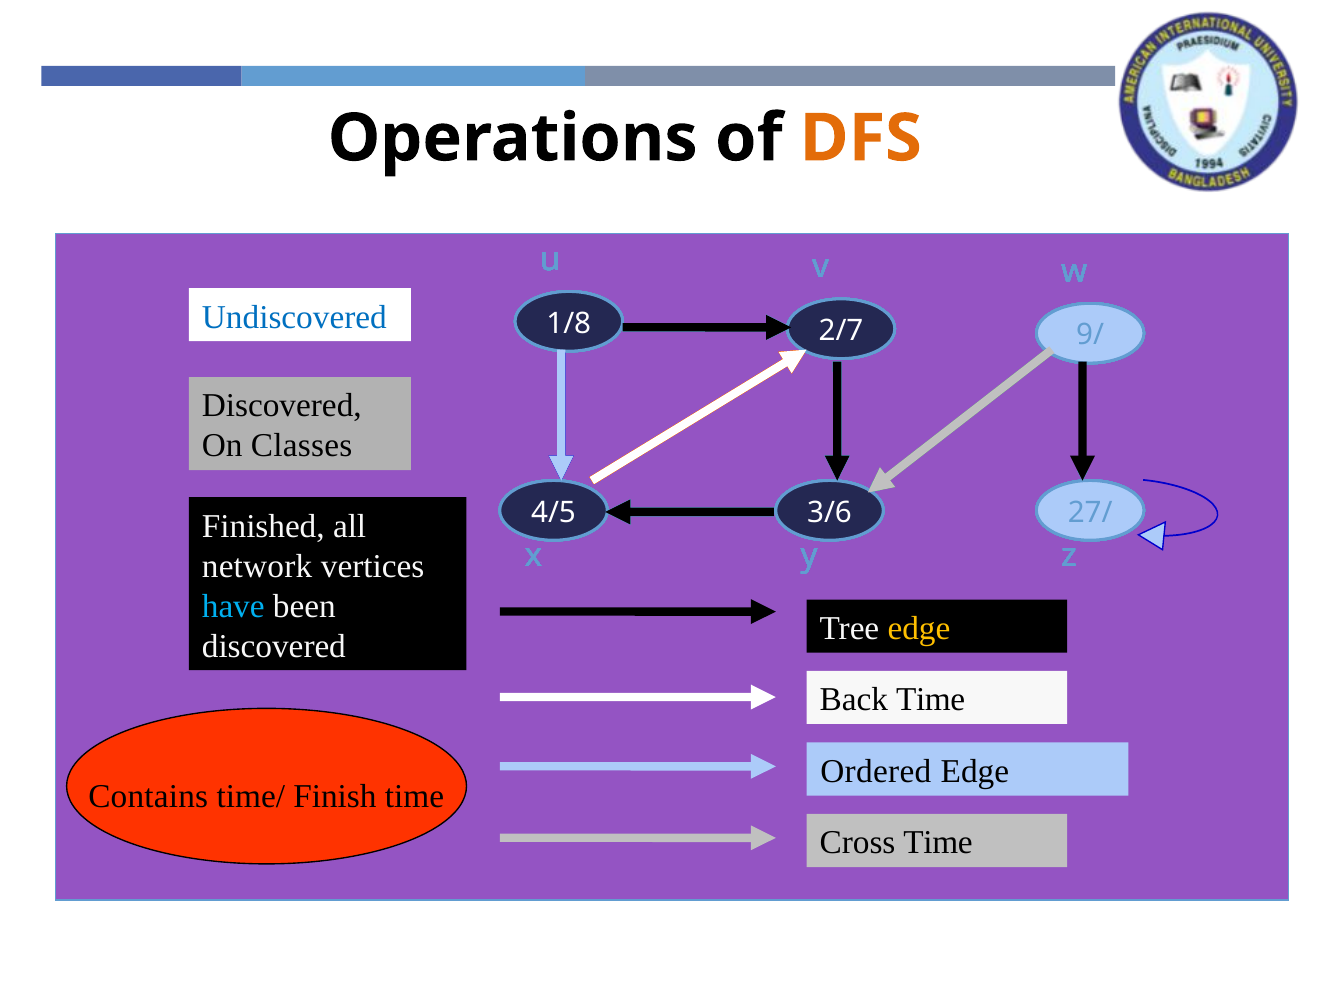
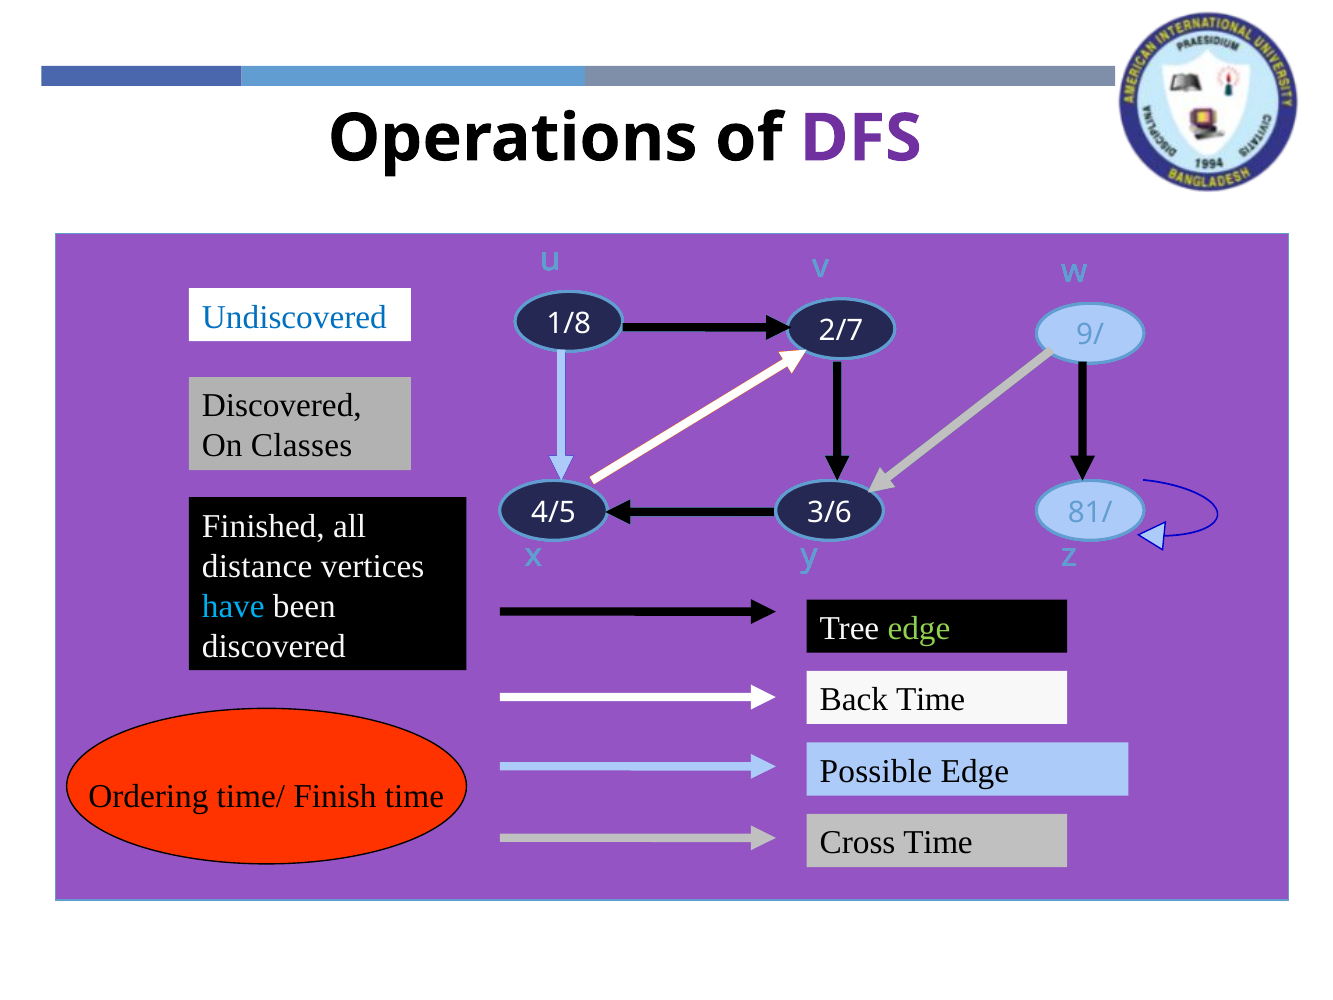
DFS colour: orange -> purple
27/: 27/ -> 81/
network: network -> distance
edge at (919, 628) colour: yellow -> light green
Ordered: Ordered -> Possible
Contains: Contains -> Ordering
